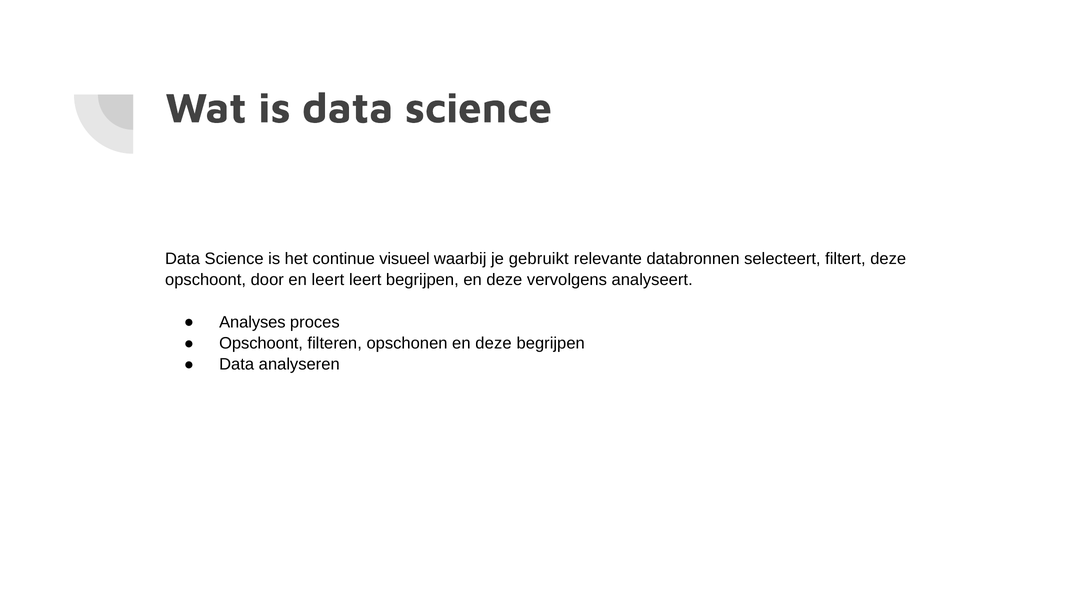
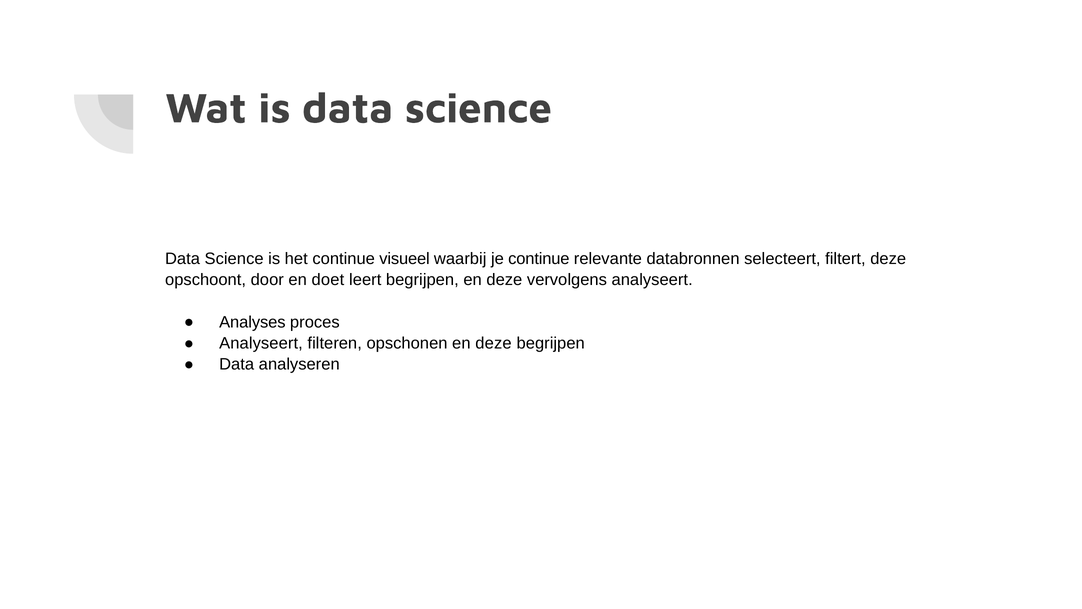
je gebruikt: gebruikt -> continue
en leert: leert -> doet
Opschoont at (261, 343): Opschoont -> Analyseert
